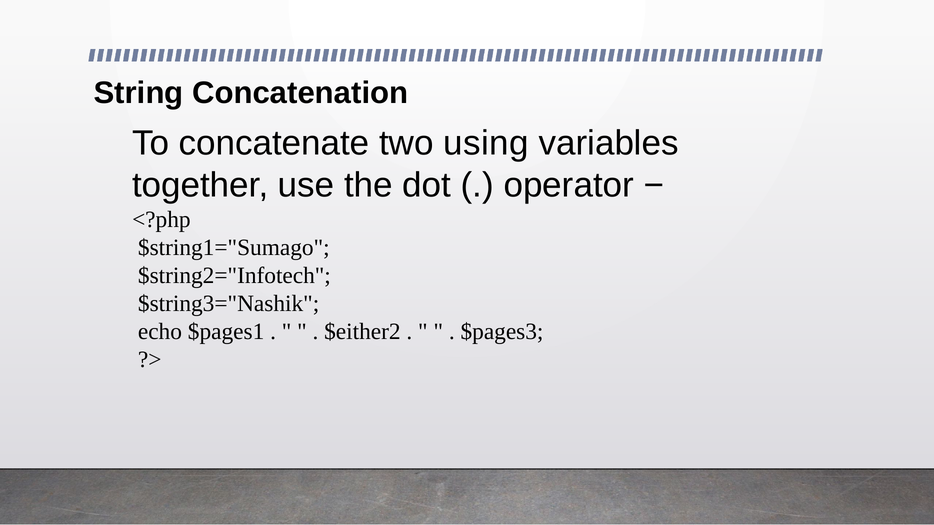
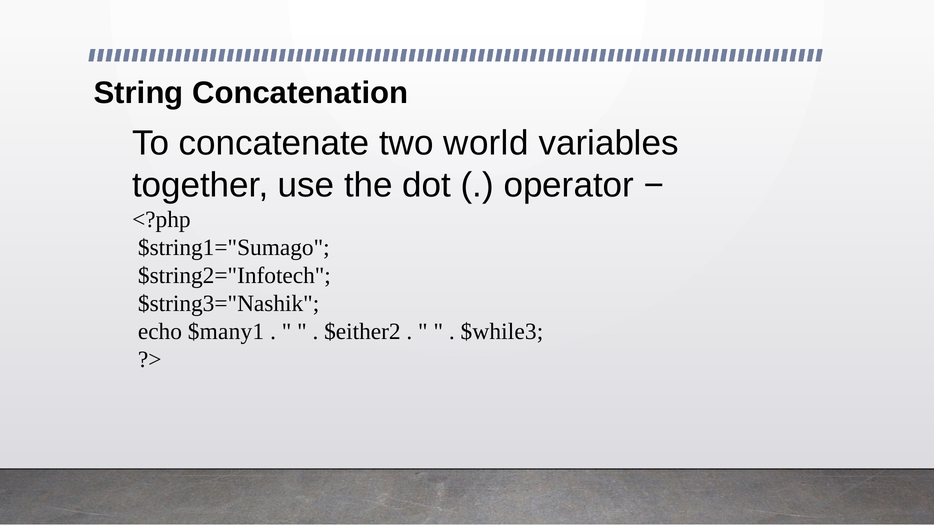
using: using -> world
$pages1: $pages1 -> $many1
$pages3: $pages3 -> $while3
